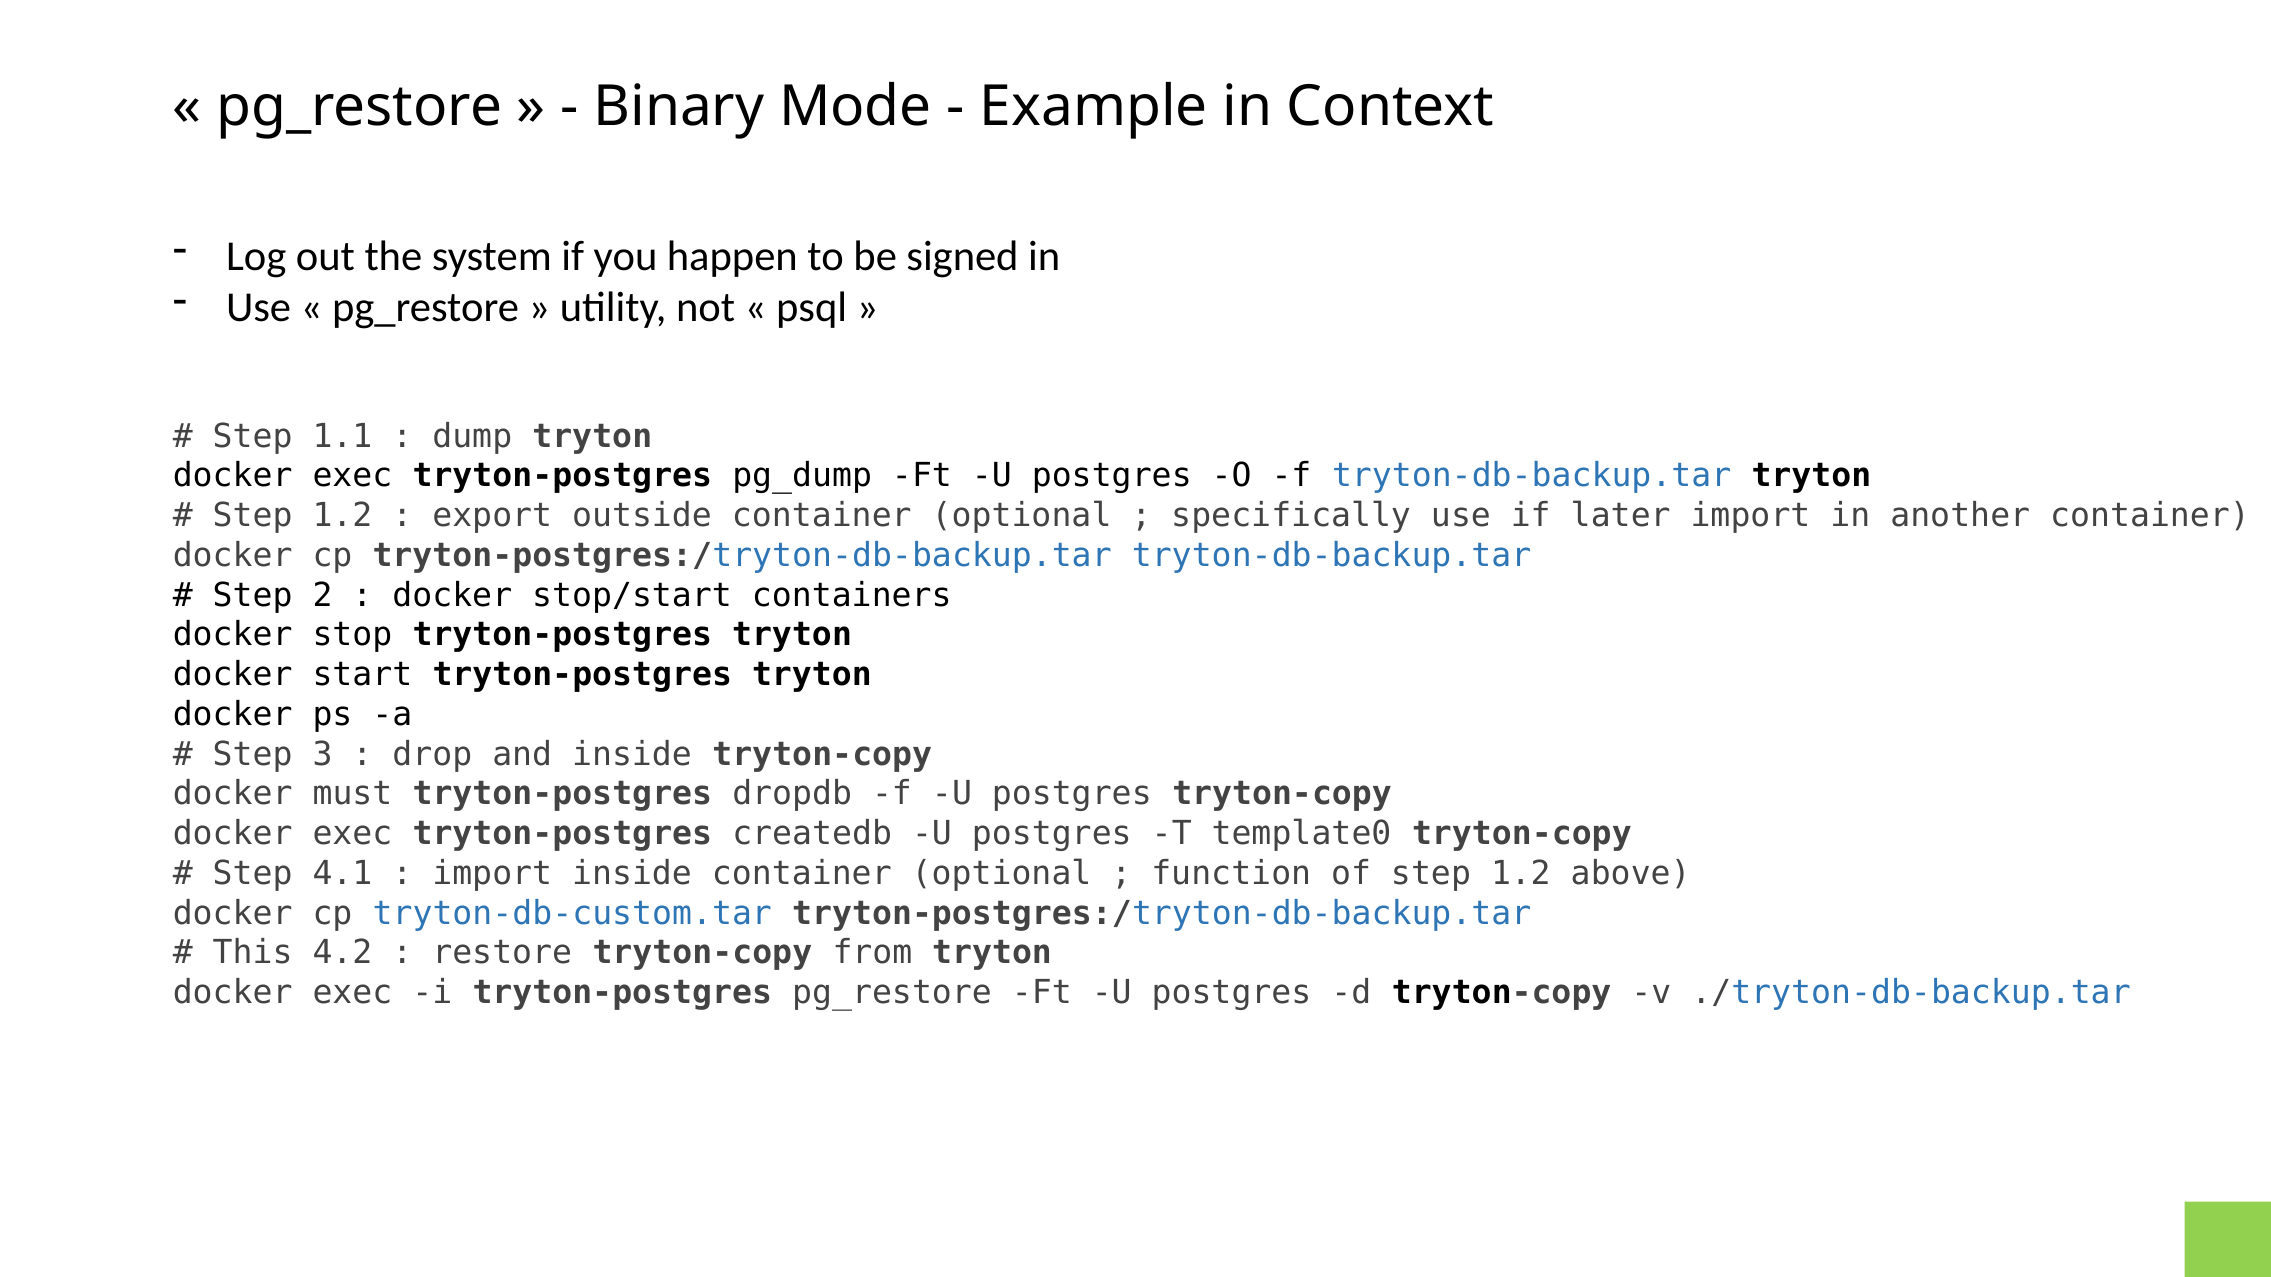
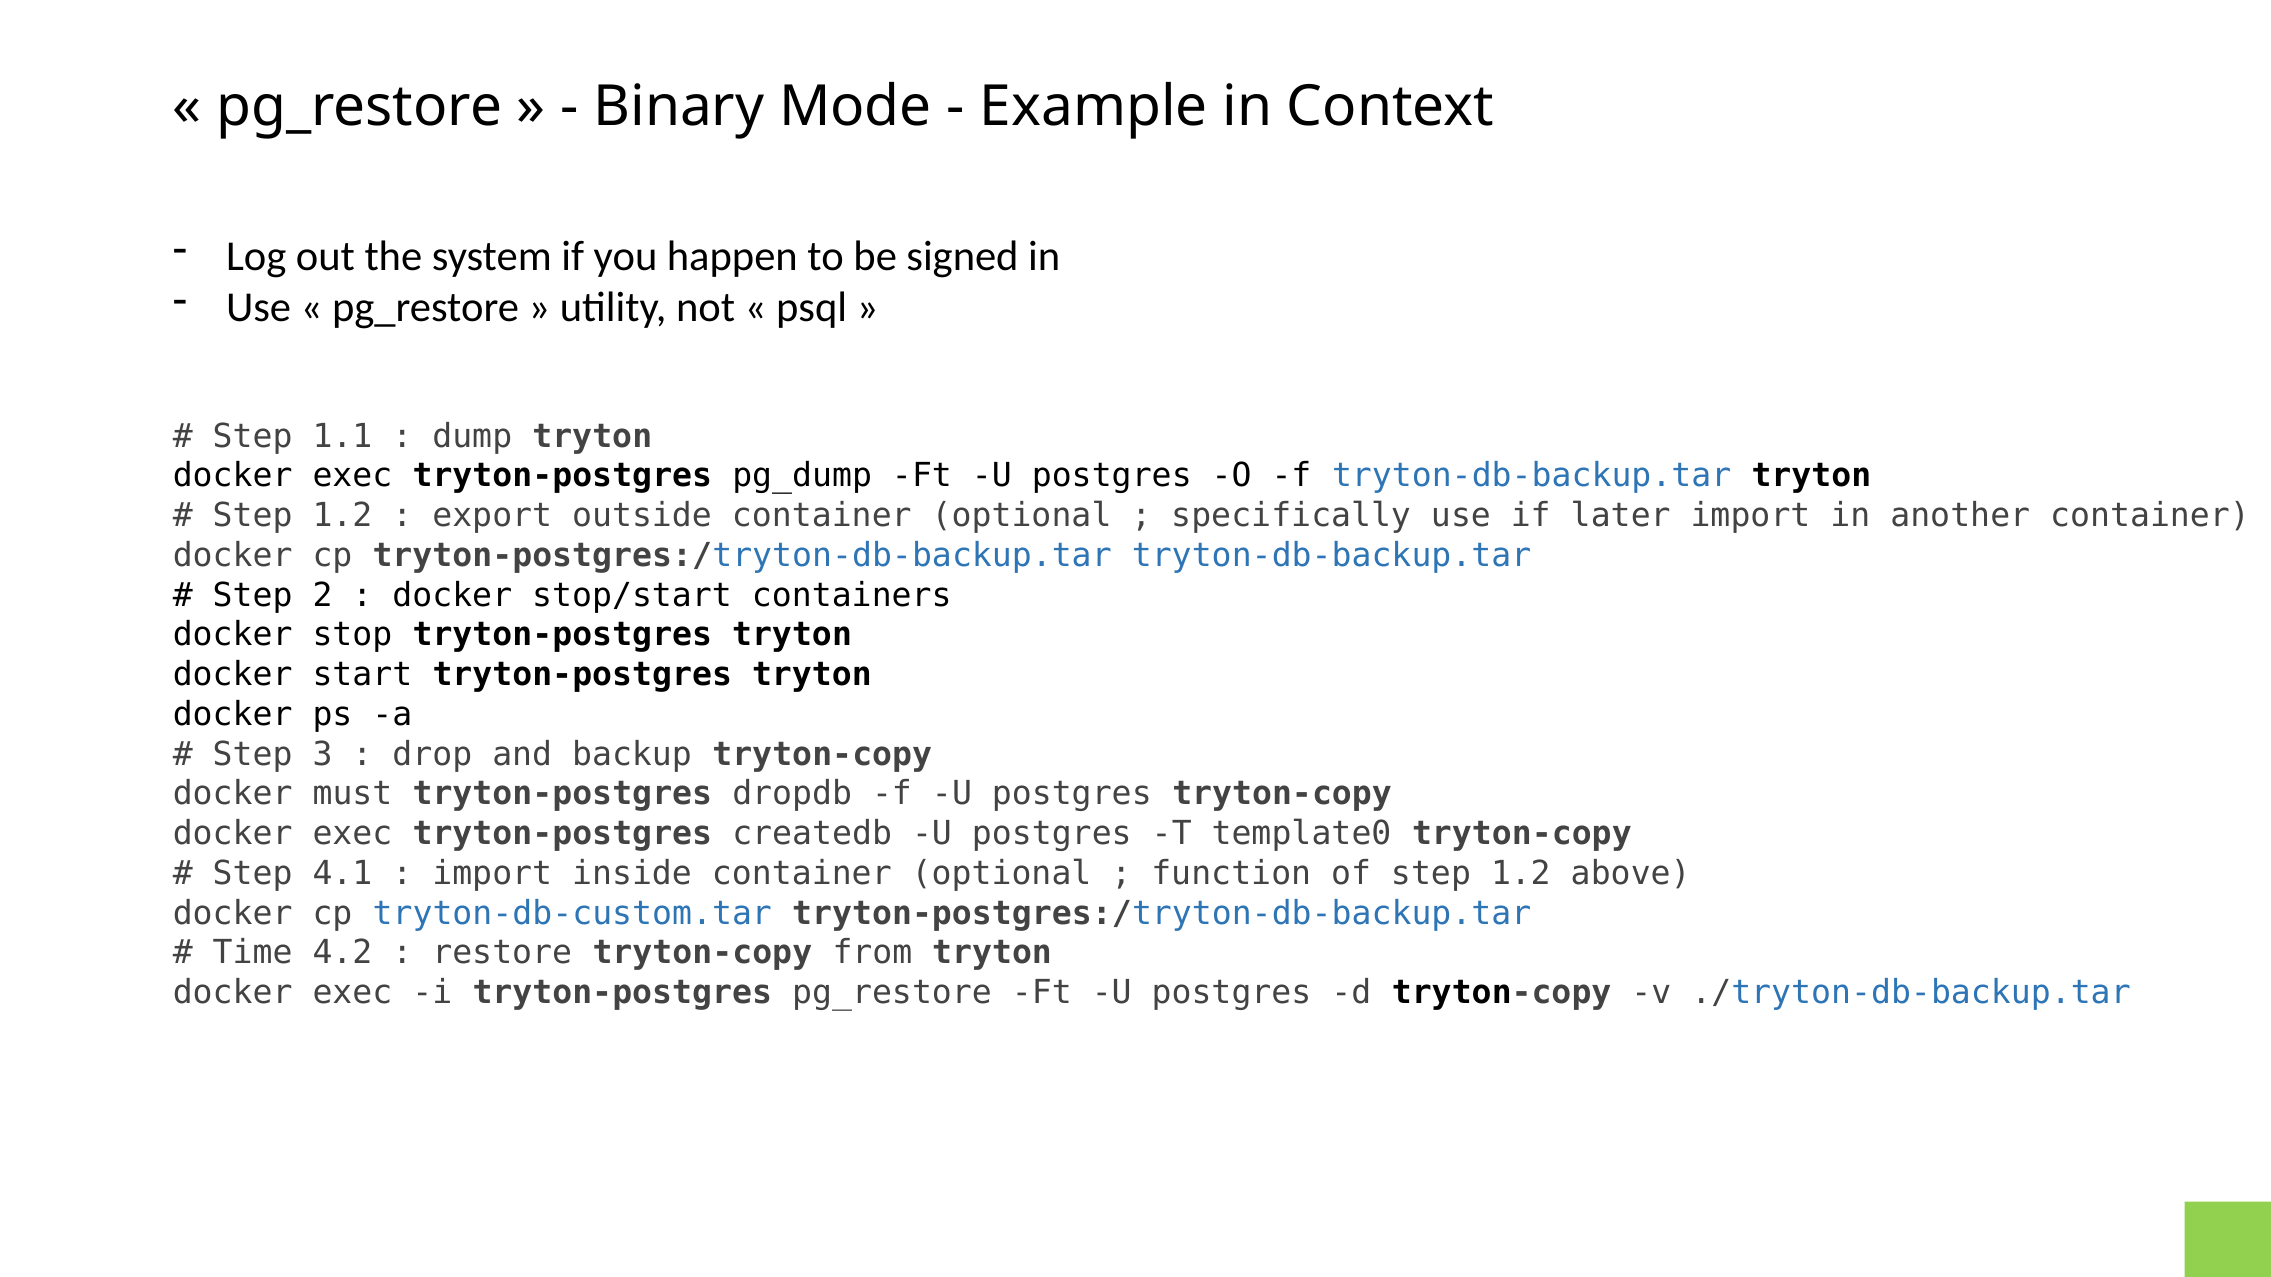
and inside: inside -> backup
This: This -> Time
